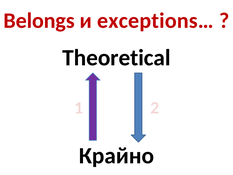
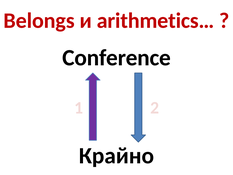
exceptions…: exceptions… -> arithmetics…
Theoretical: Theoretical -> Conference
